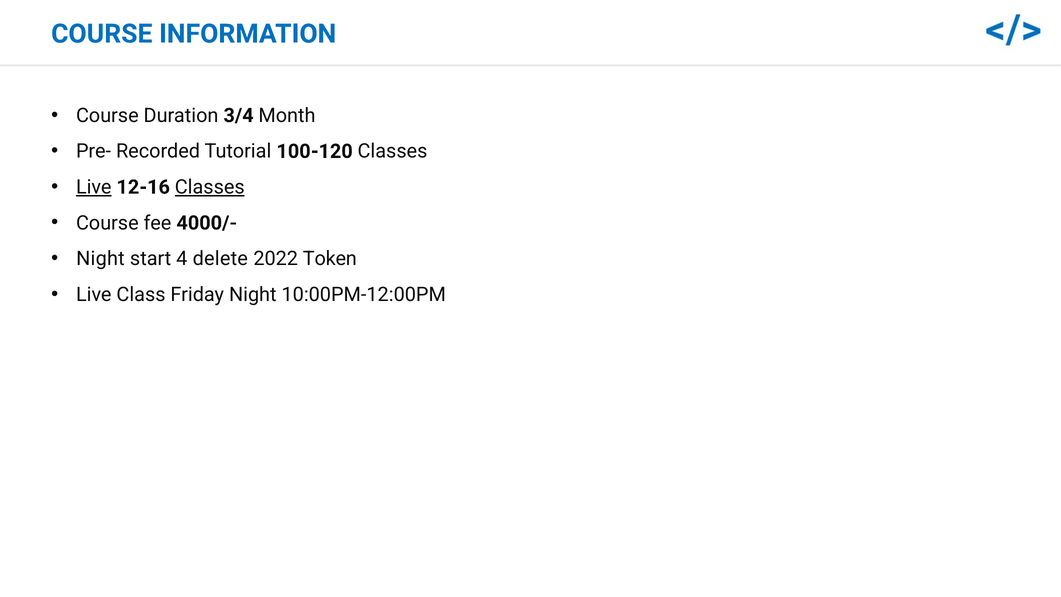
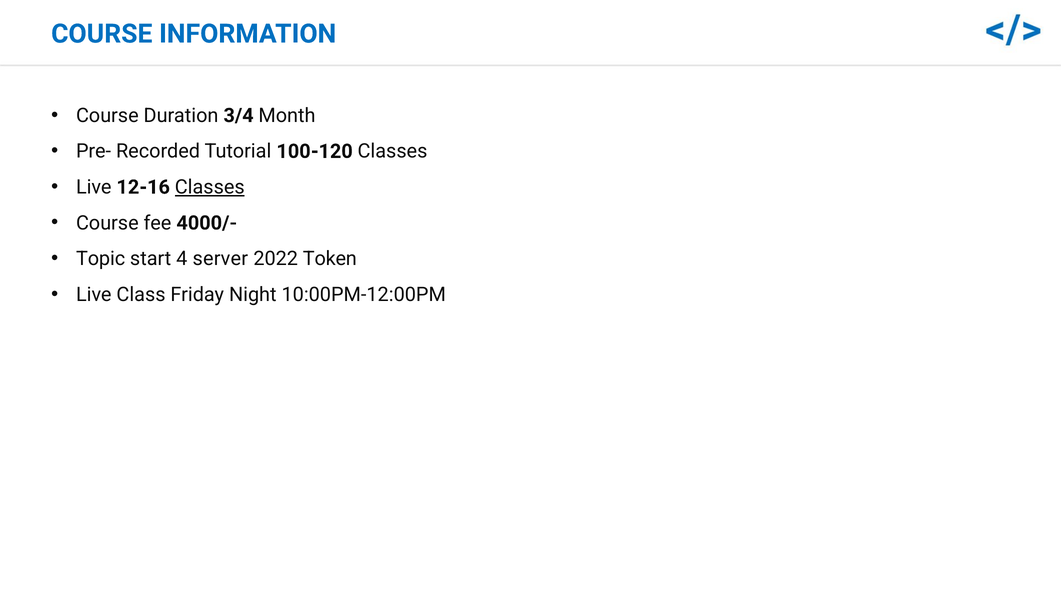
Live at (94, 187) underline: present -> none
Night at (100, 259): Night -> Topic
delete: delete -> server
